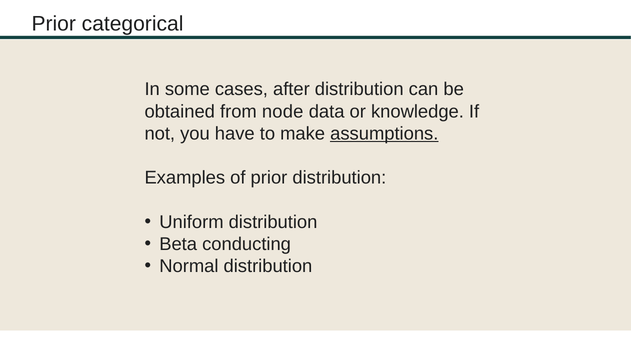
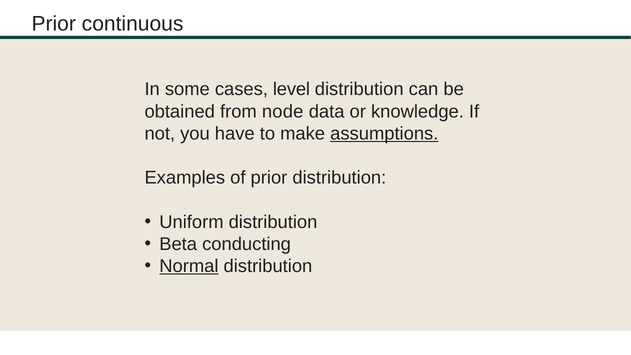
categorical: categorical -> continuous
after: after -> level
Normal underline: none -> present
